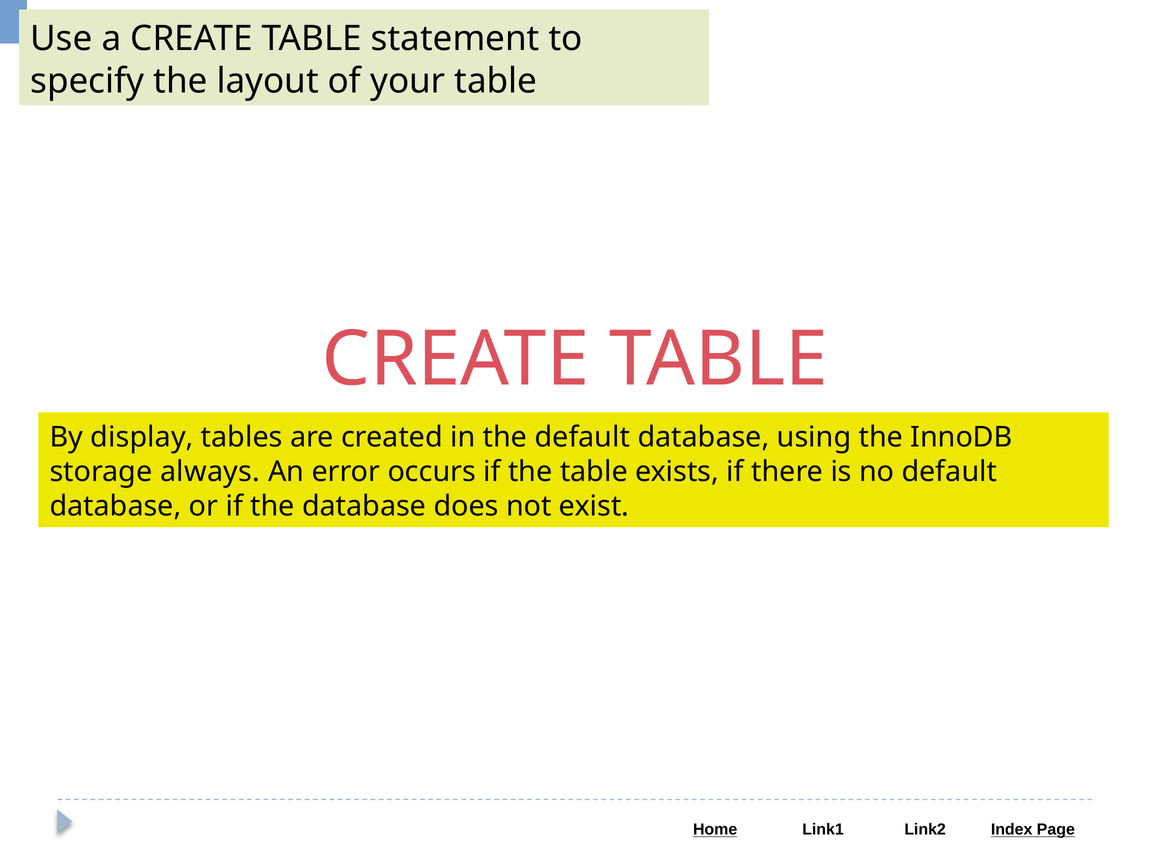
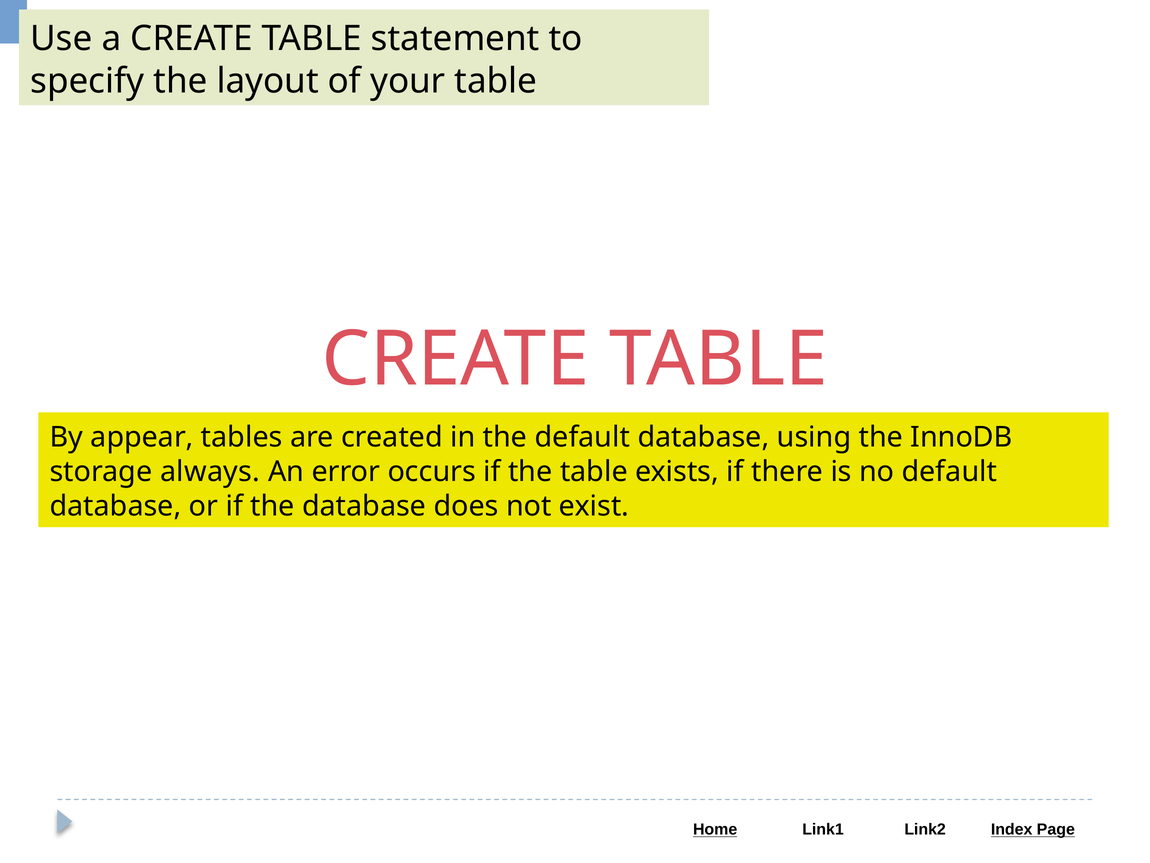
display: display -> appear
